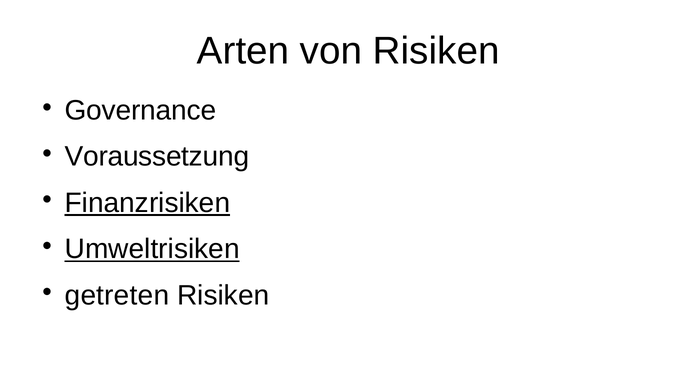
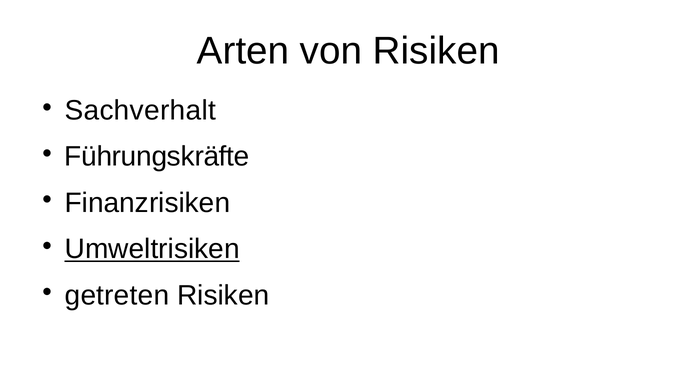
Governance: Governance -> Sachverhalt
Voraussetzung: Voraussetzung -> Führungskräfte
Finanzrisiken underline: present -> none
